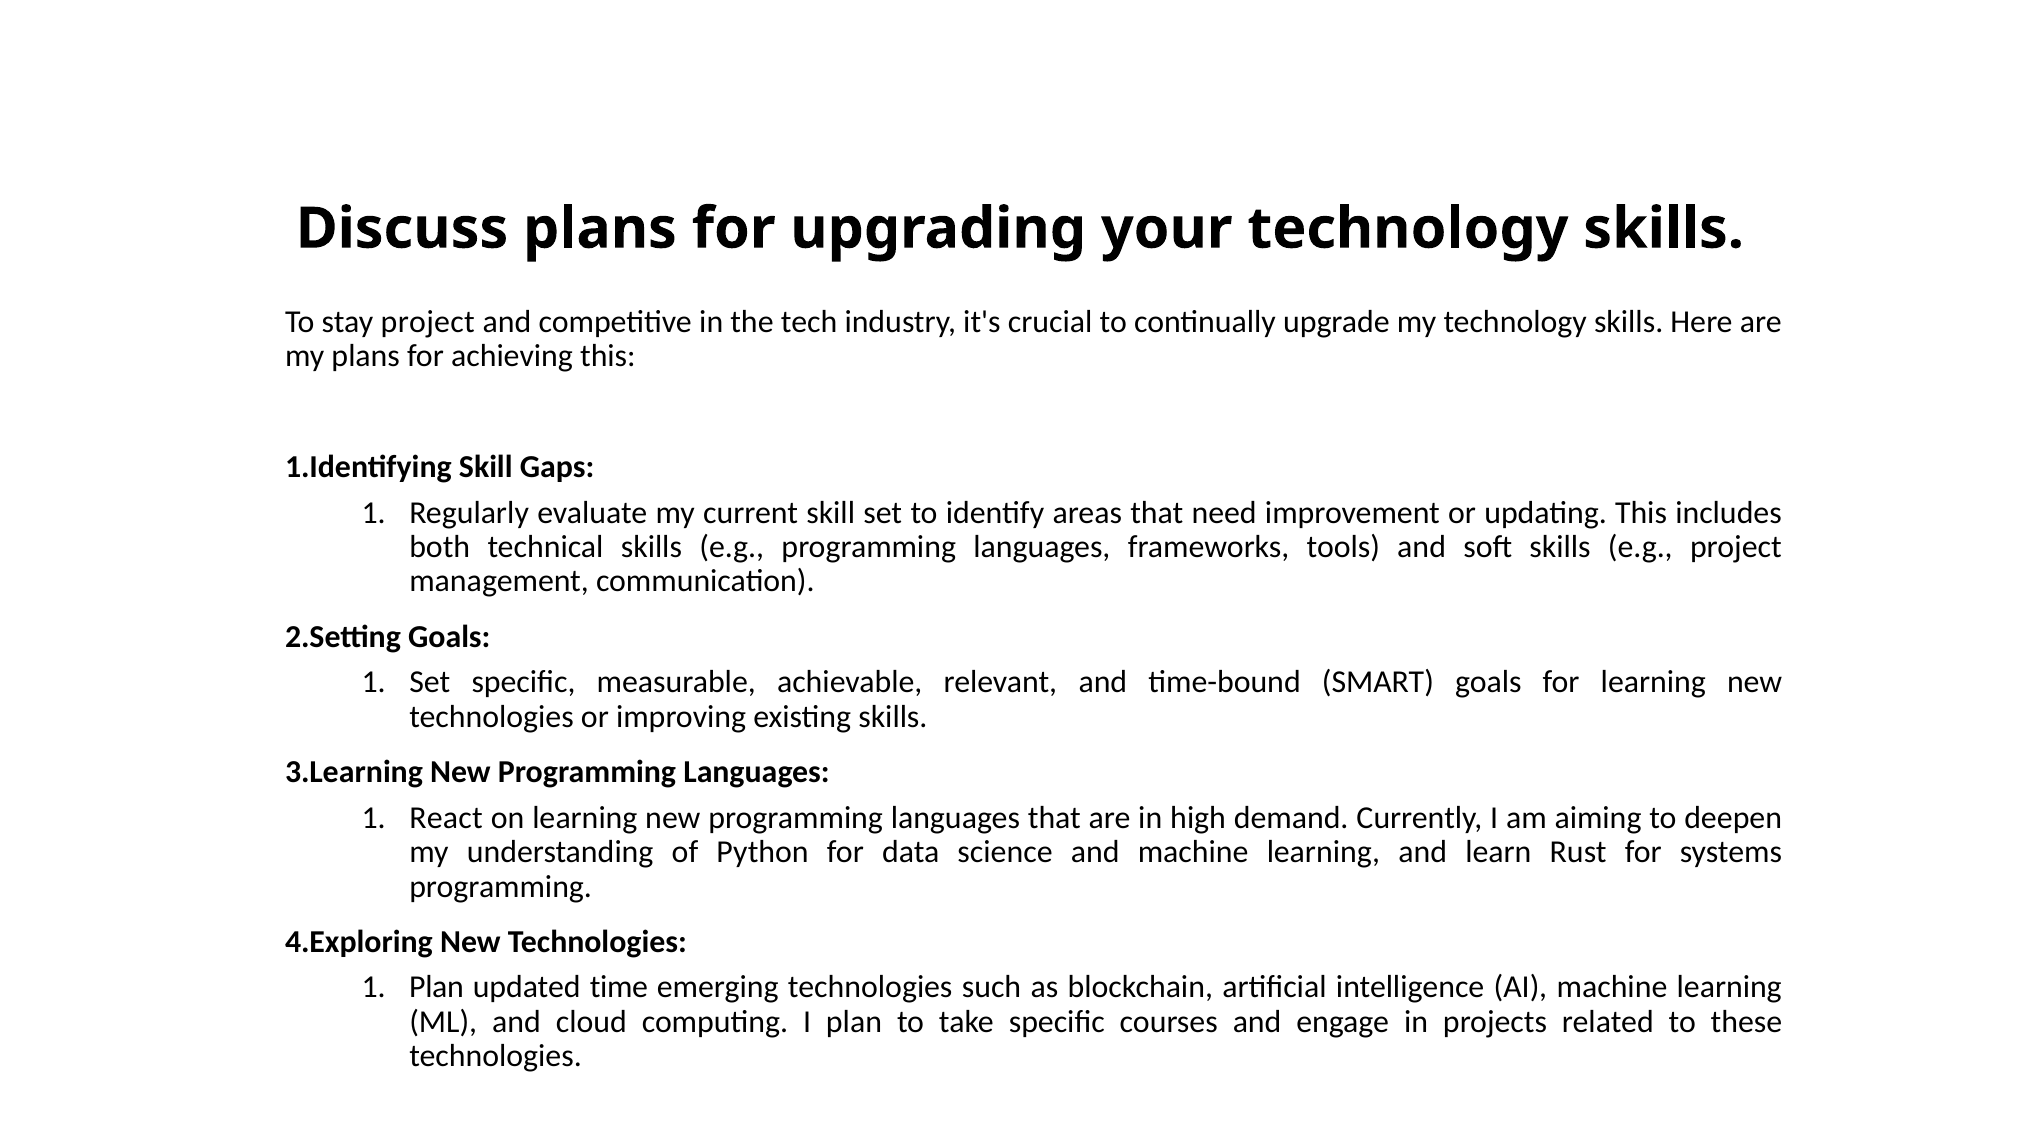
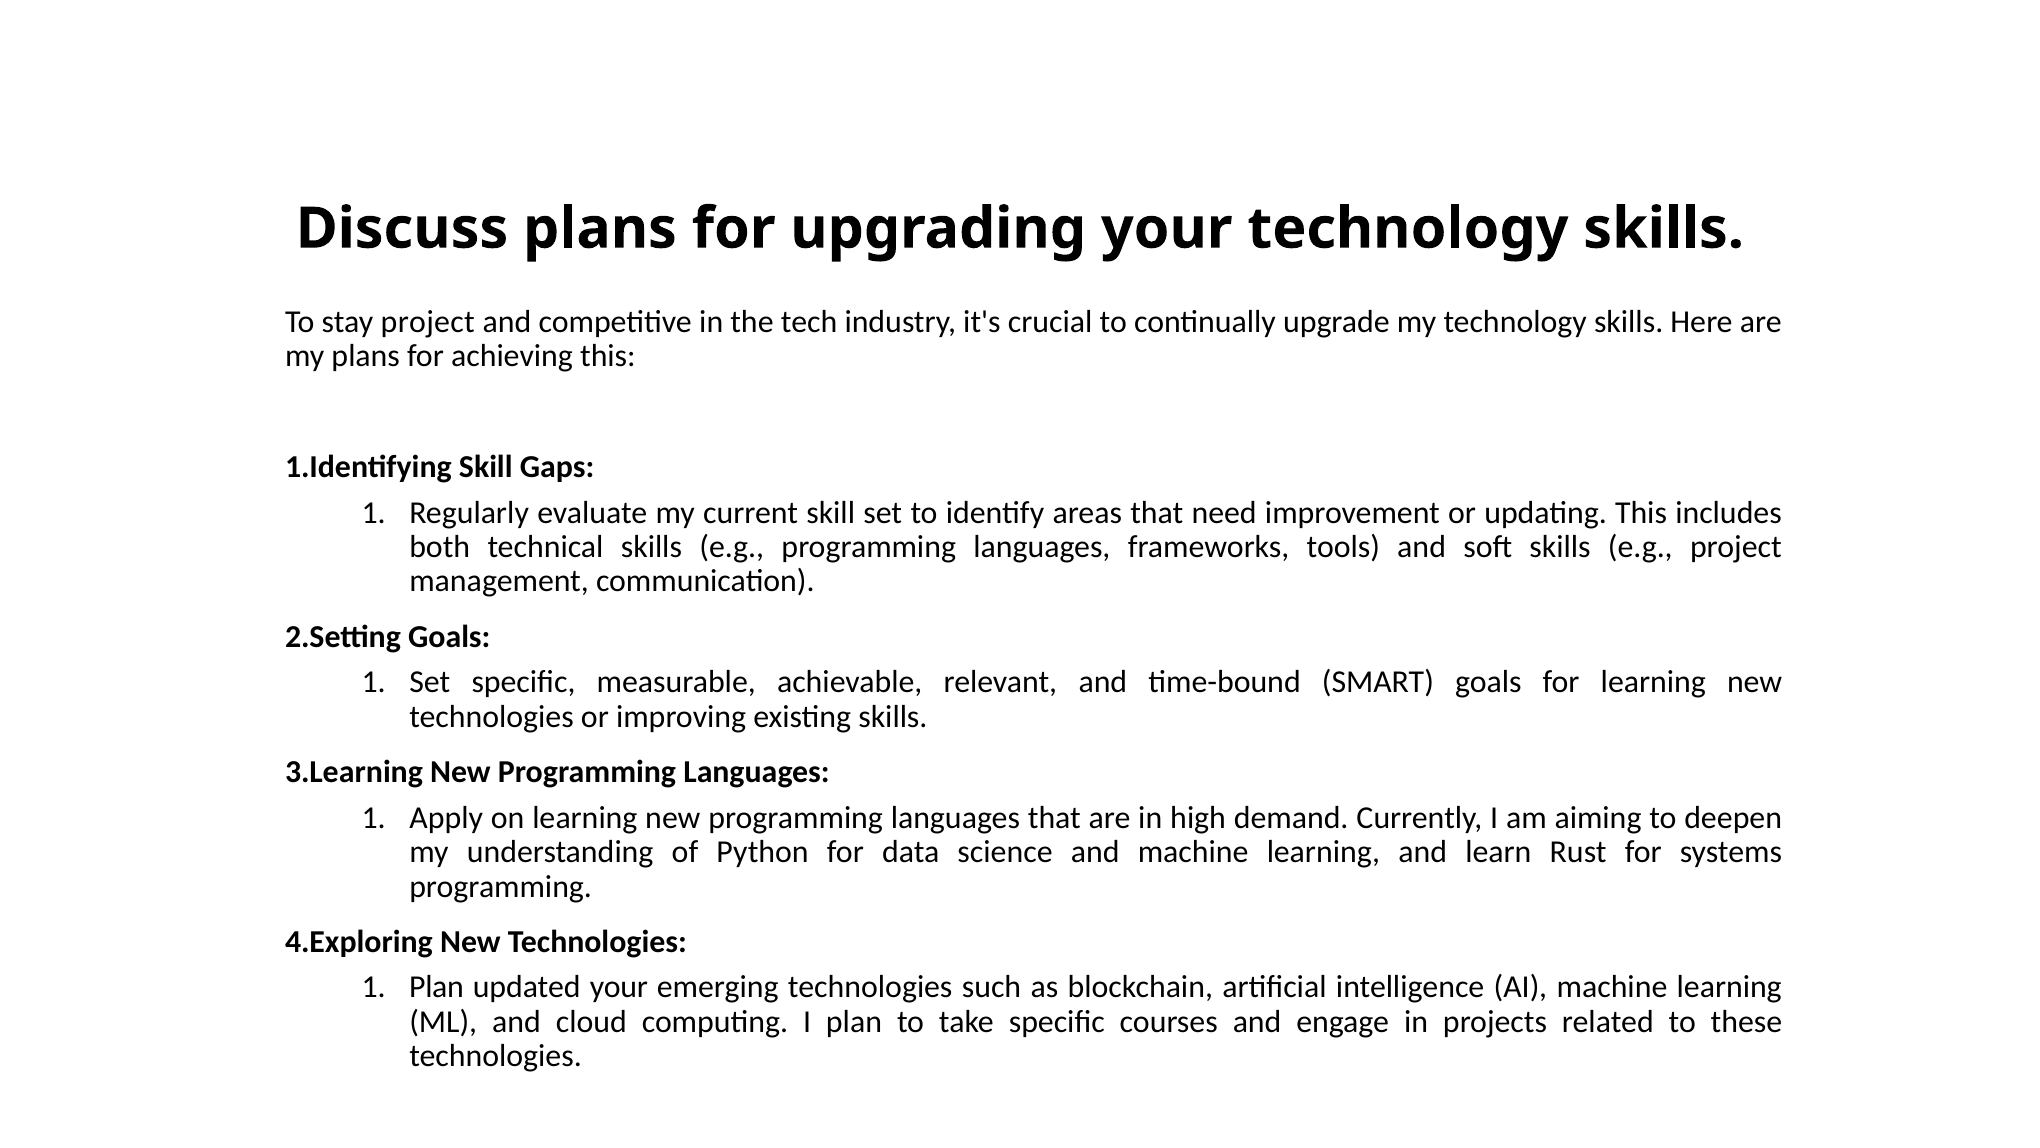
React: React -> Apply
updated time: time -> your
